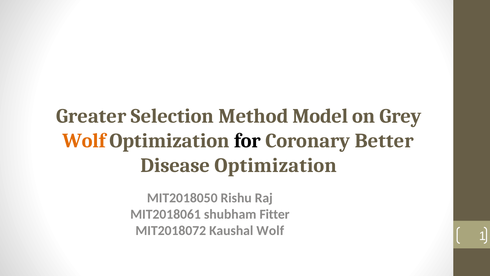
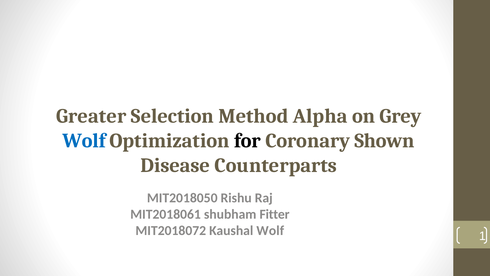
Model: Model -> Alpha
Wolf at (84, 141) colour: orange -> blue
Better: Better -> Shown
Disease Optimization: Optimization -> Counterparts
